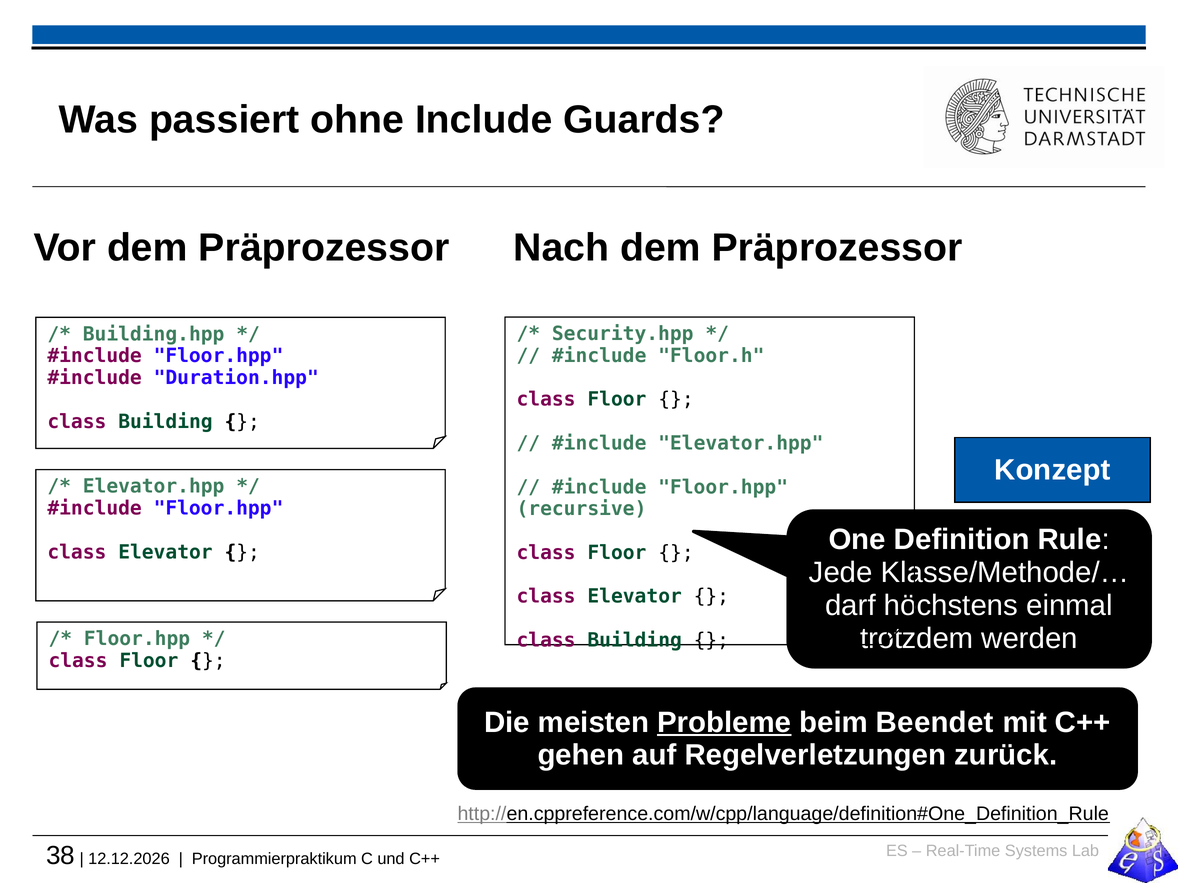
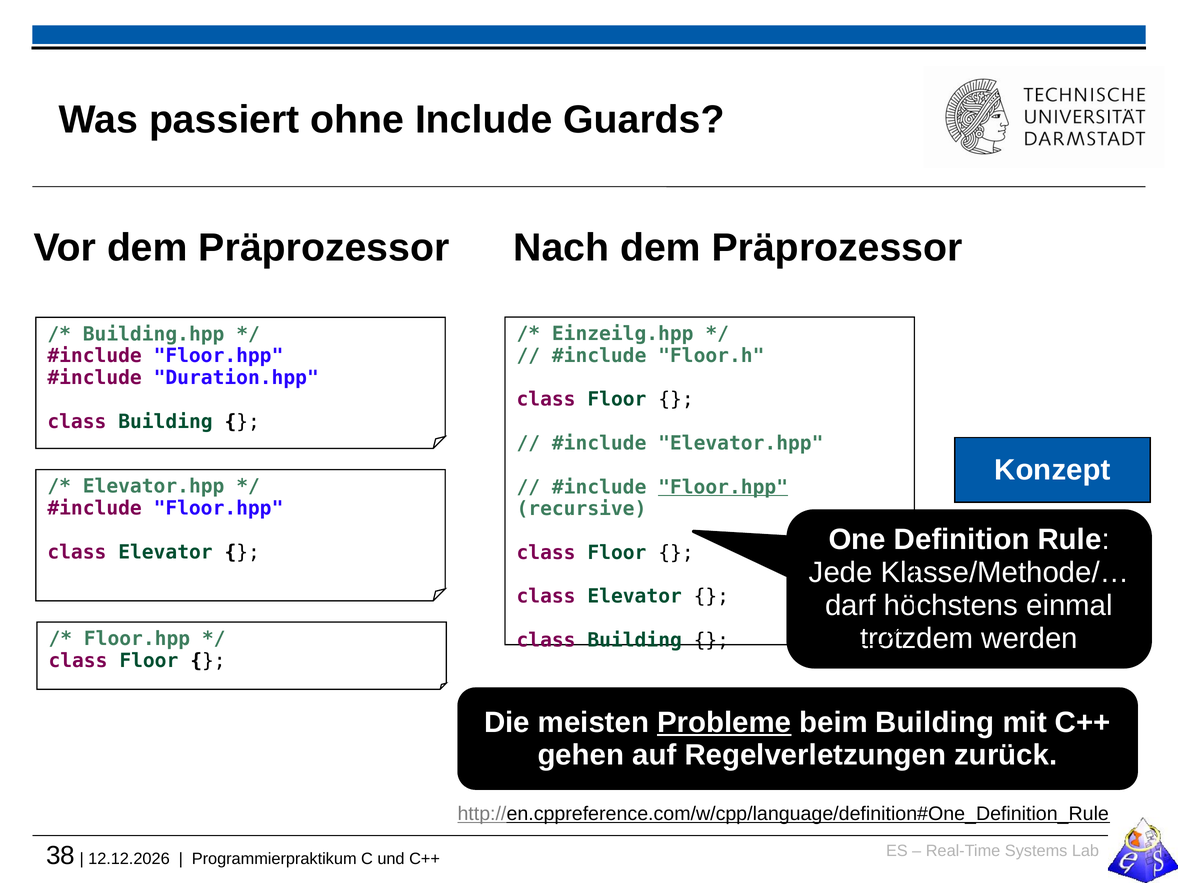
Security.hpp: Security.hpp -> Einzeilg.hpp
Floor.hpp at (723, 487) underline: none -> present
beim Beendet: Beendet -> Building
